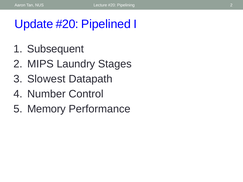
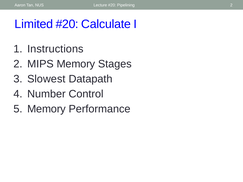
Update: Update -> Limited
Pipelined: Pipelined -> Calculate
Subsequent: Subsequent -> Instructions
MIPS Laundry: Laundry -> Memory
